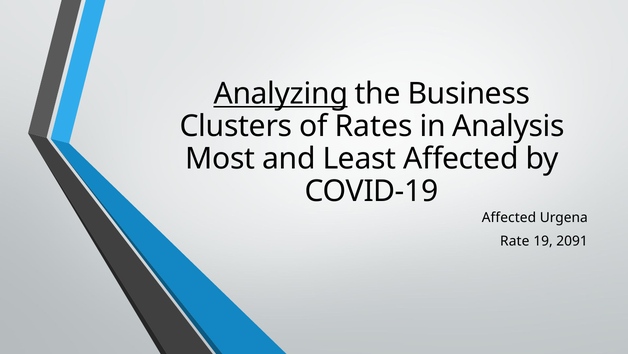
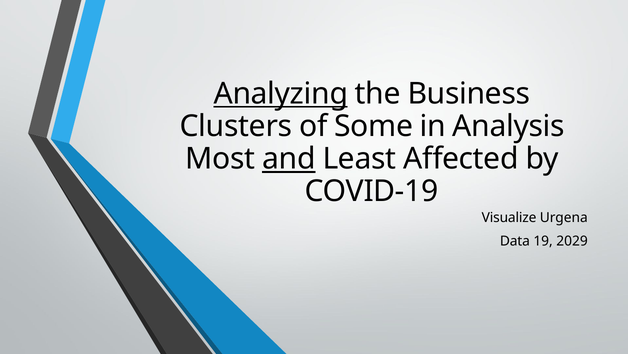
Rates: Rates -> Some
and underline: none -> present
Affected at (509, 217): Affected -> Visualize
Rate: Rate -> Data
2091: 2091 -> 2029
